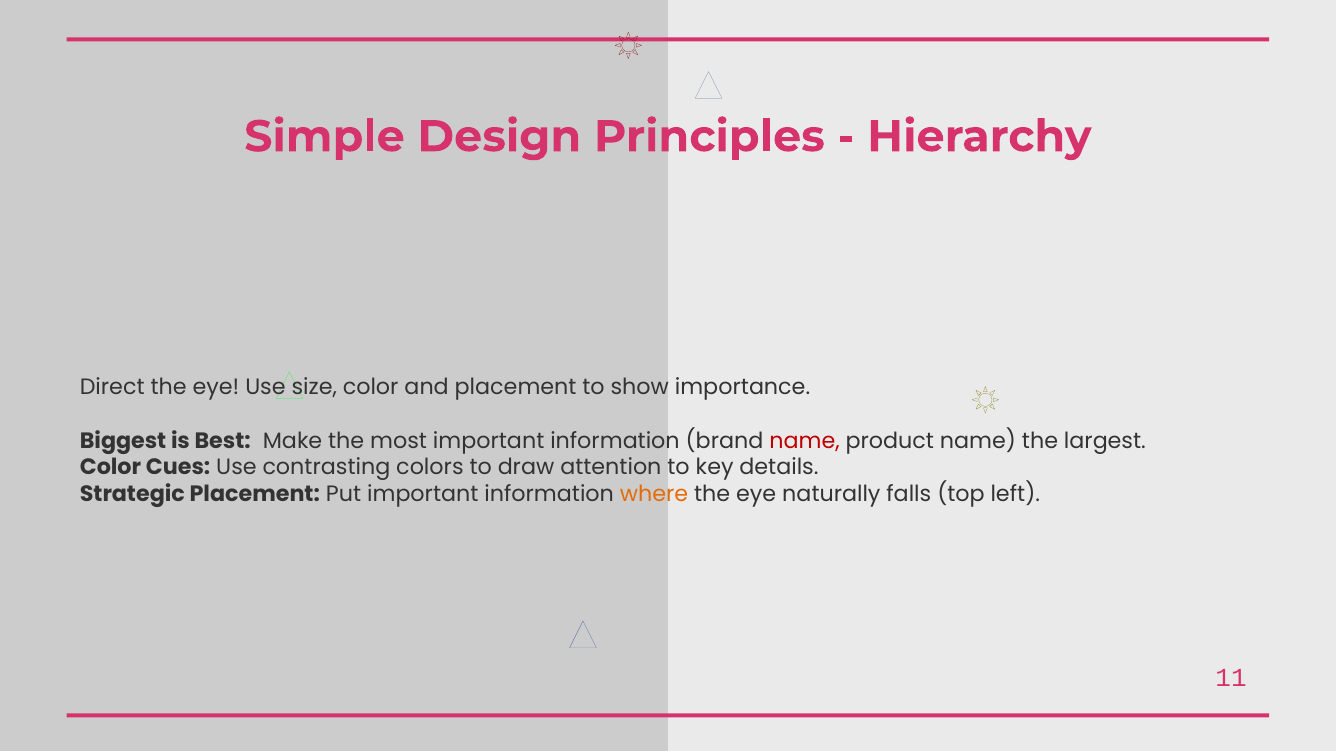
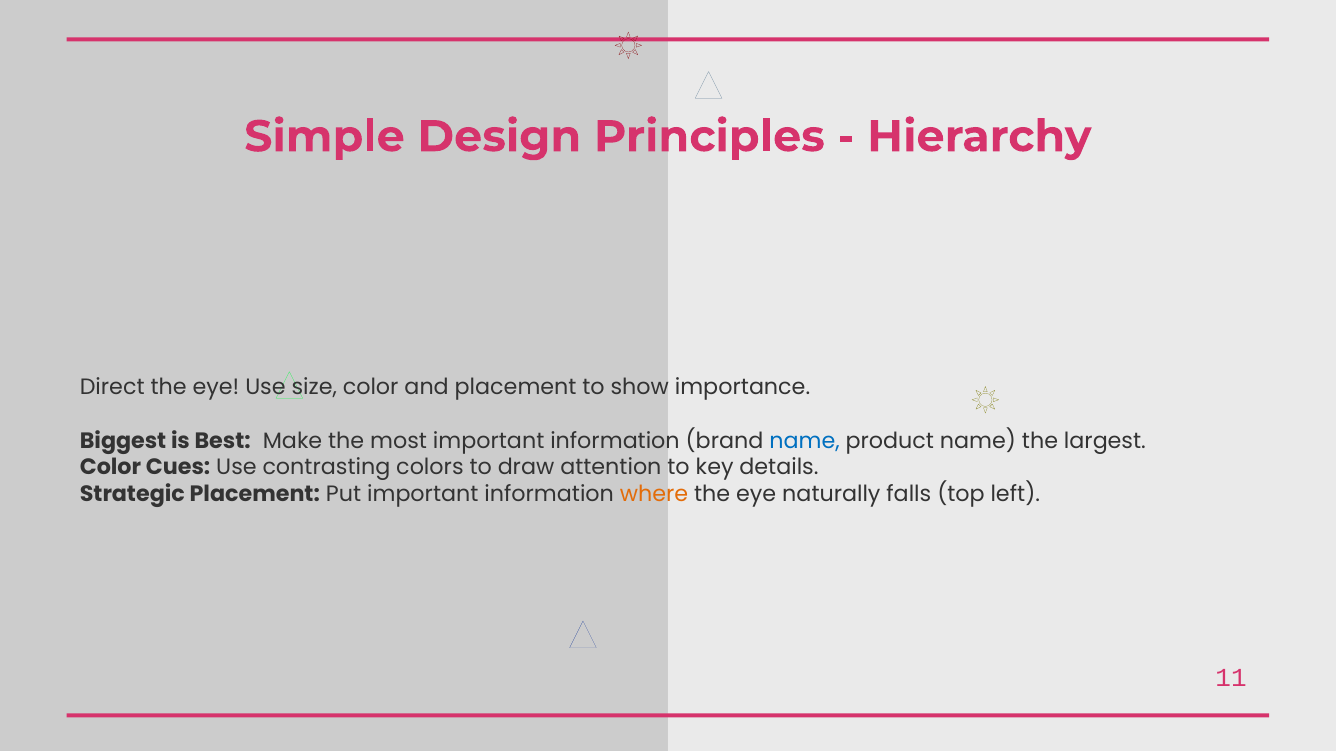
name at (805, 441) colour: red -> blue
